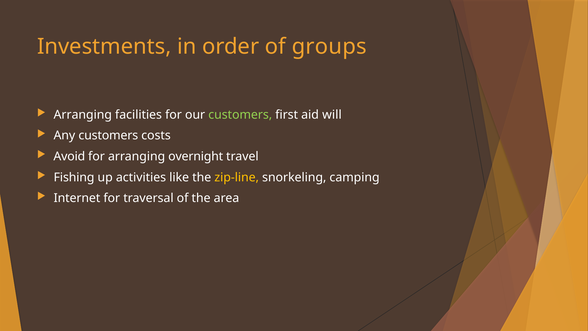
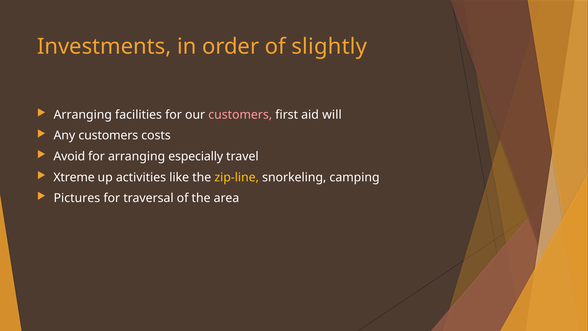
groups: groups -> slightly
customers at (240, 115) colour: light green -> pink
overnight: overnight -> especially
Fishing: Fishing -> Xtreme
Internet: Internet -> Pictures
